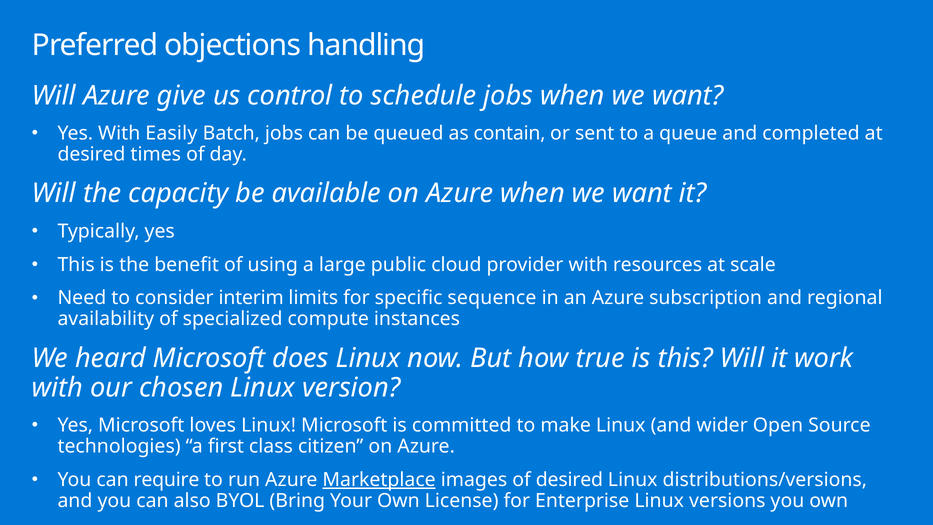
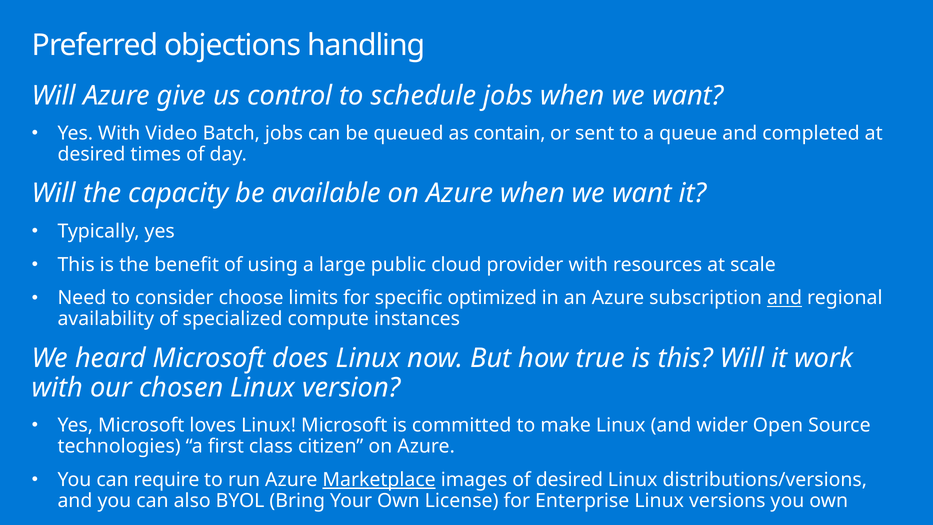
Easily: Easily -> Video
interim: interim -> choose
sequence: sequence -> optimized
and at (785, 298) underline: none -> present
